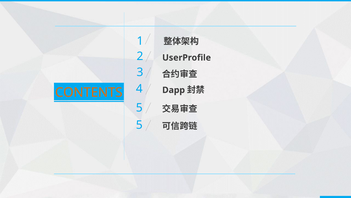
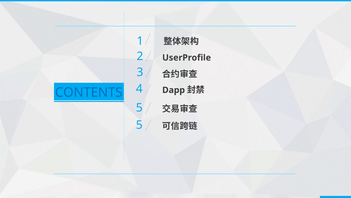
CONTENTS colour: orange -> blue
